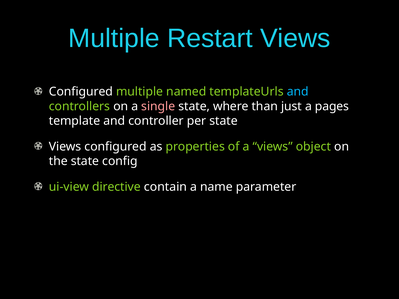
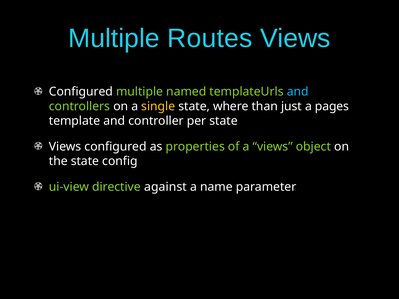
Restart: Restart -> Routes
single colour: pink -> yellow
contain: contain -> against
